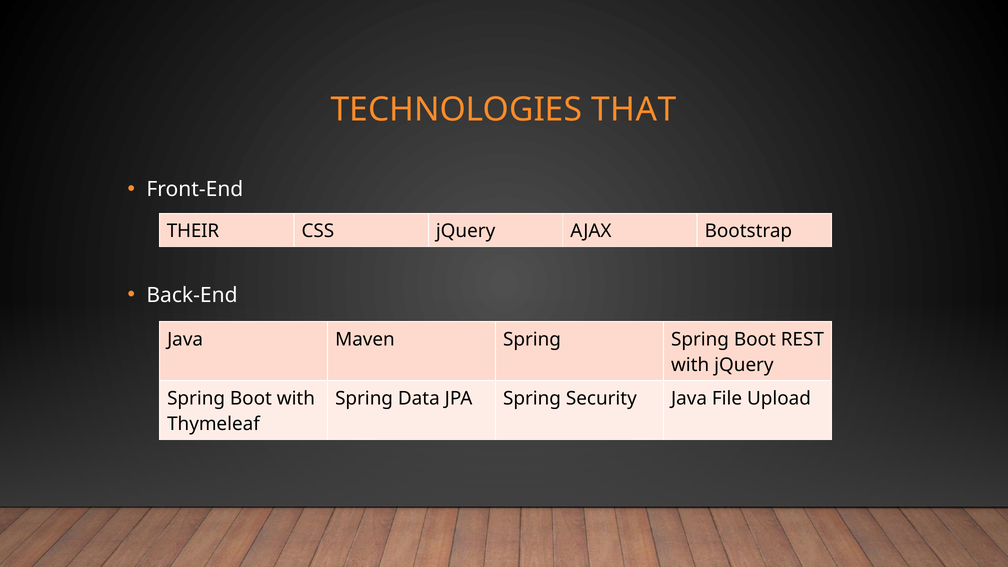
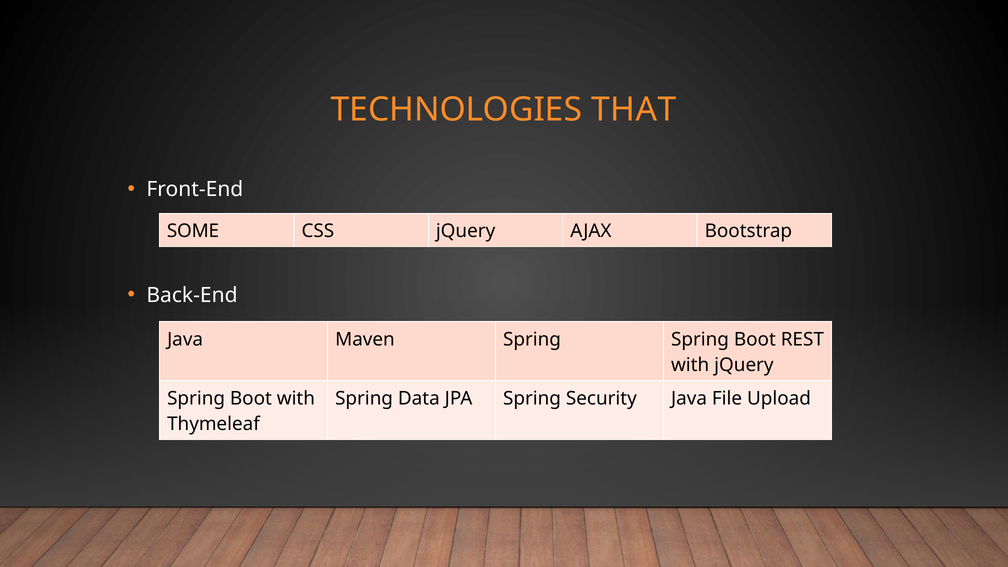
THEIR: THEIR -> SOME
